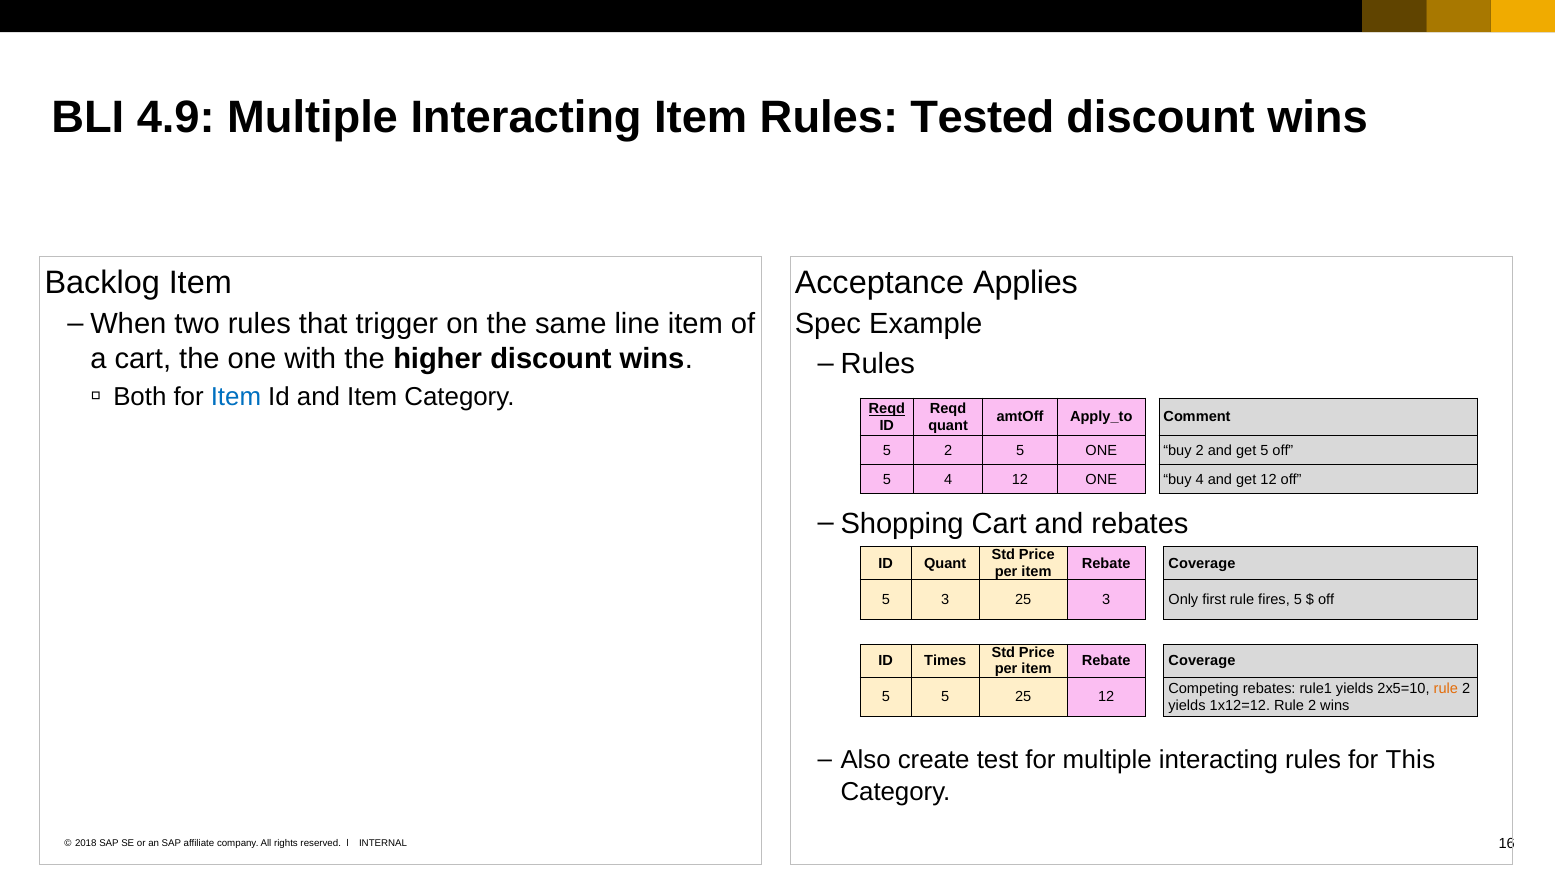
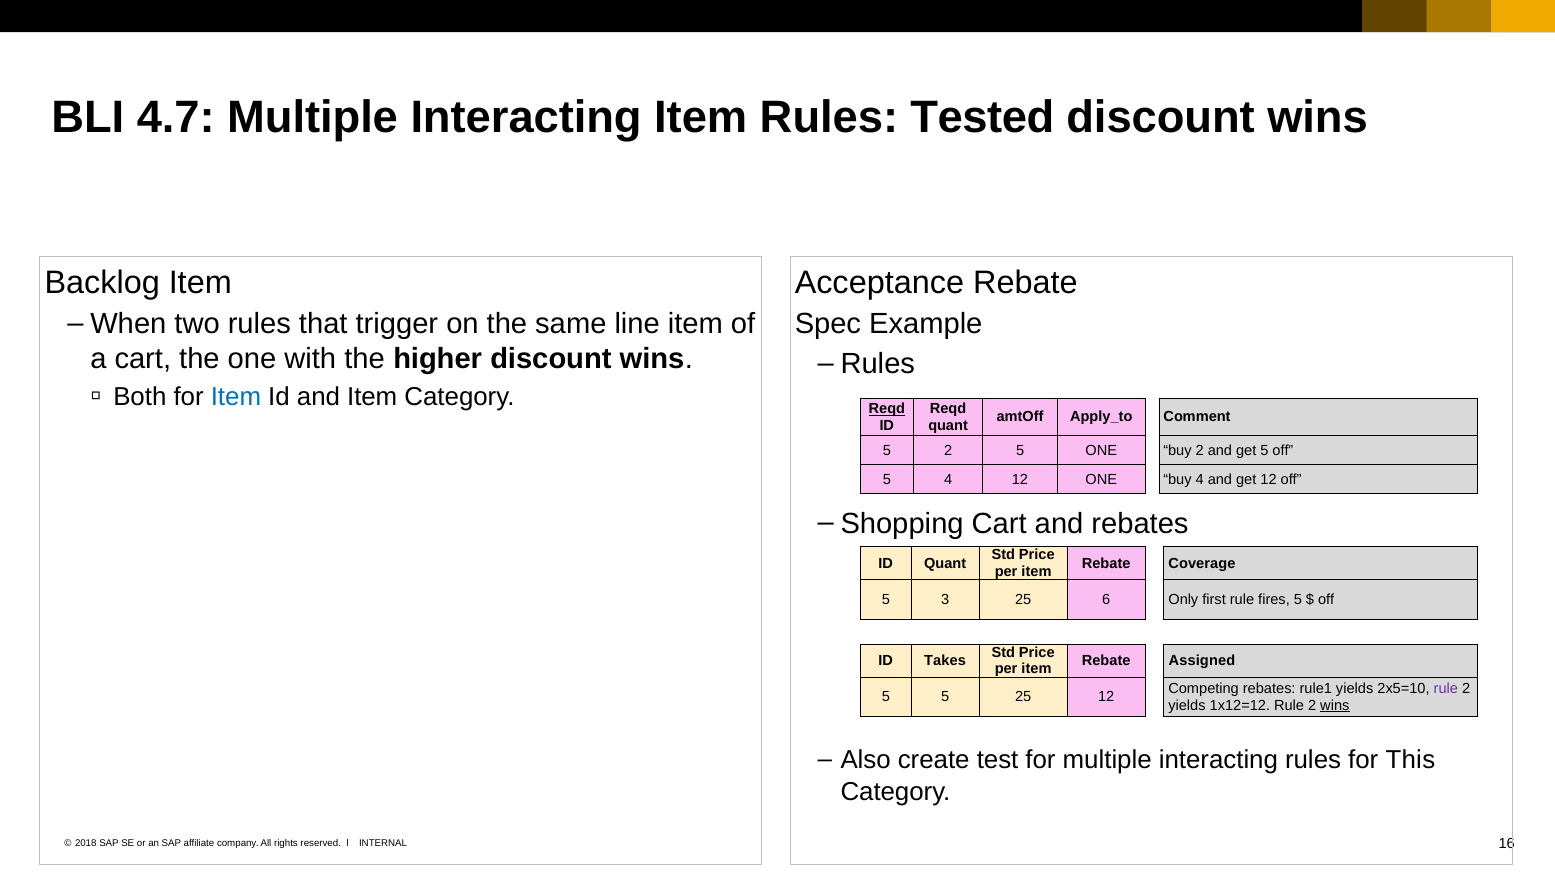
4.9: 4.9 -> 4.7
Acceptance Applies: Applies -> Rebate
25 3: 3 -> 6
Times: Times -> Takes
Coverage at (1202, 660): Coverage -> Assigned
rule at (1446, 689) colour: orange -> purple
wins at (1335, 705) underline: none -> present
